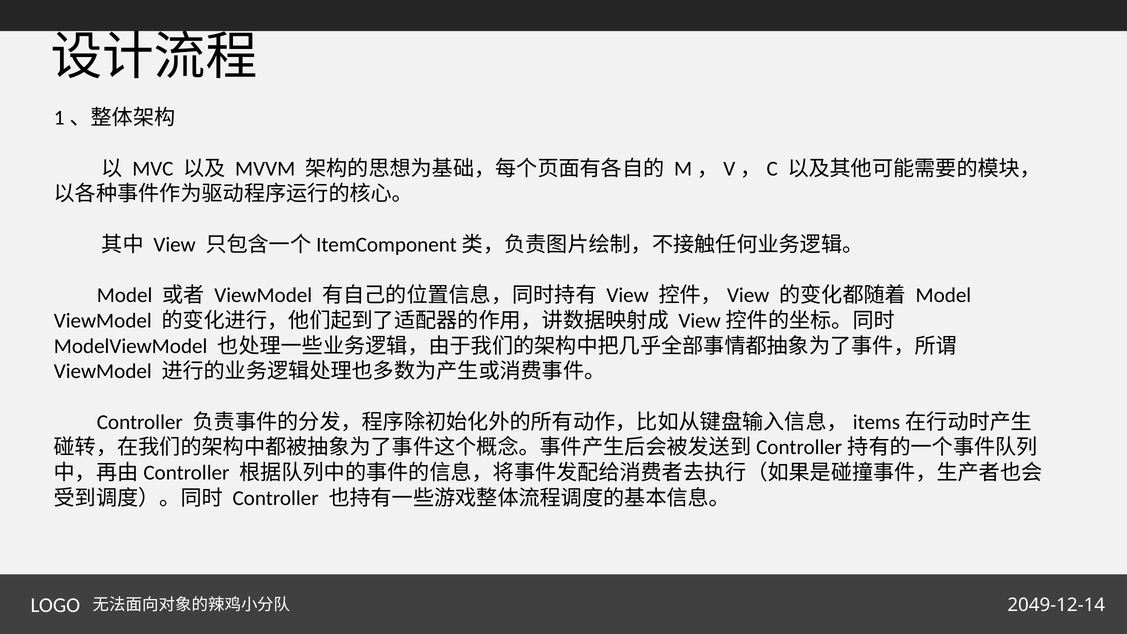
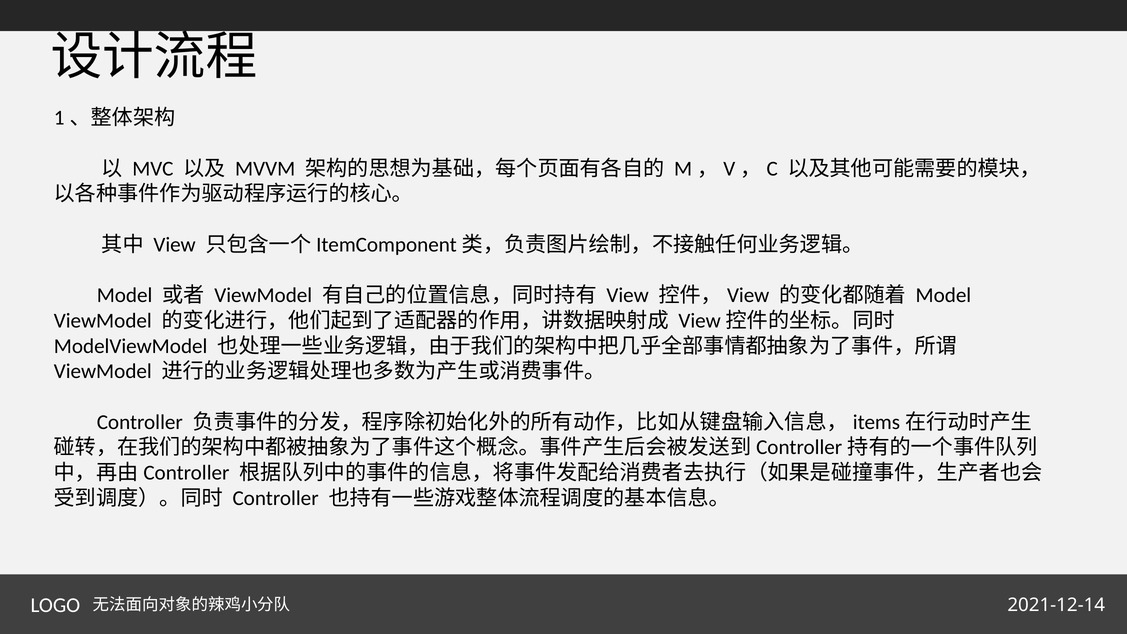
2049-12-14: 2049-12-14 -> 2021-12-14
